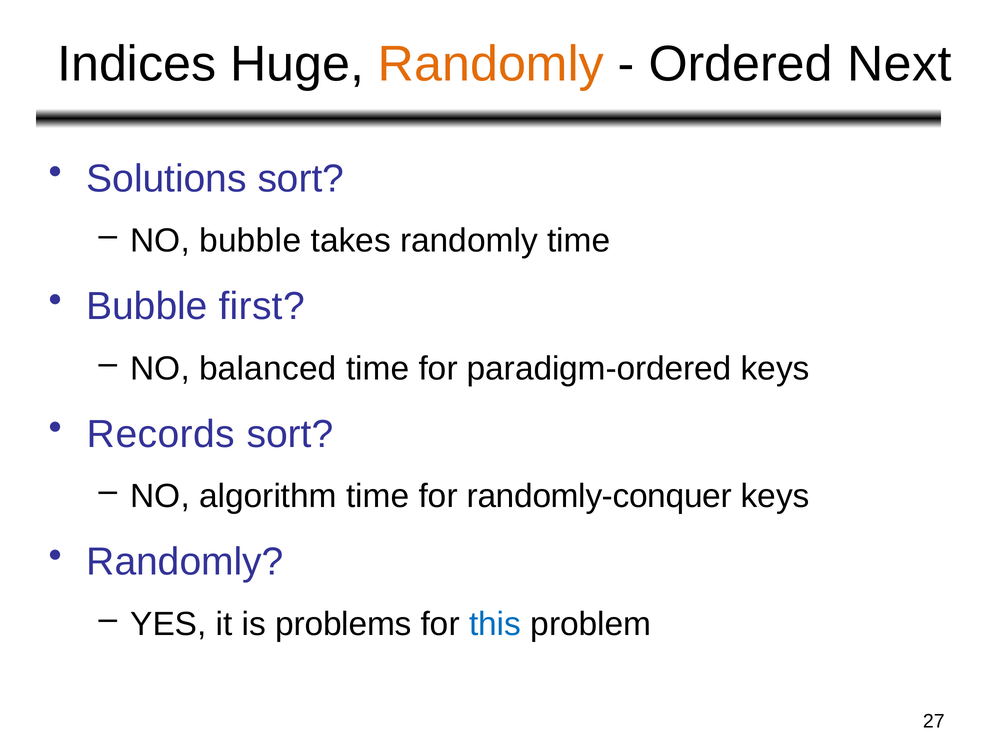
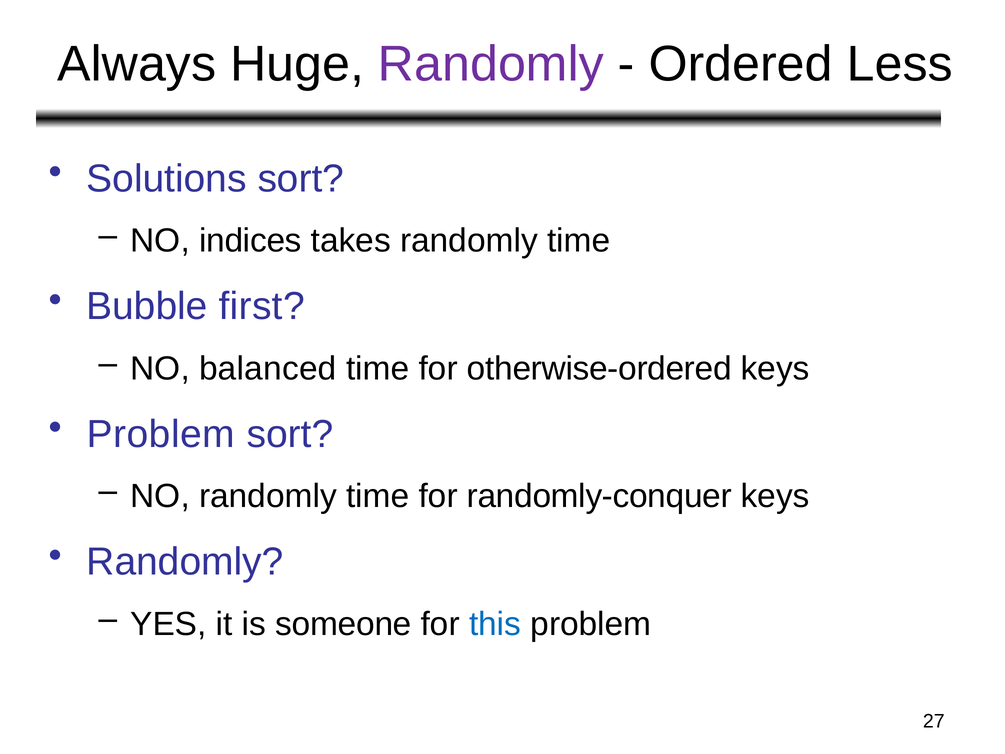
Indices: Indices -> Always
Randomly at (491, 64) colour: orange -> purple
Next: Next -> Less
NO bubble: bubble -> indices
paradigm-ordered: paradigm-ordered -> otherwise-ordered
Records at (161, 434): Records -> Problem
NO algorithm: algorithm -> randomly
problems: problems -> someone
